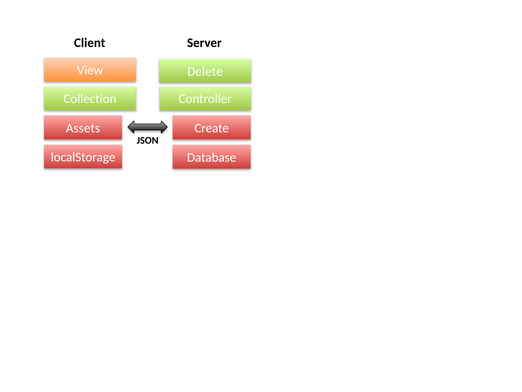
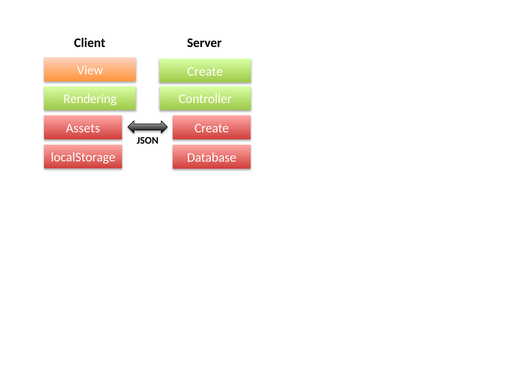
Delete at (205, 71): Delete -> Create
Collection: Collection -> Rendering
